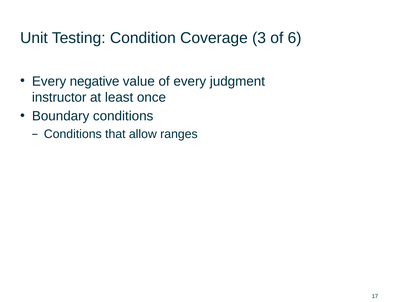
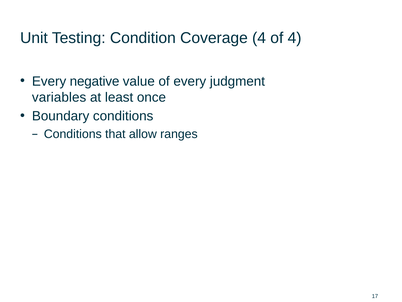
Coverage 3: 3 -> 4
of 6: 6 -> 4
instructor: instructor -> variables
